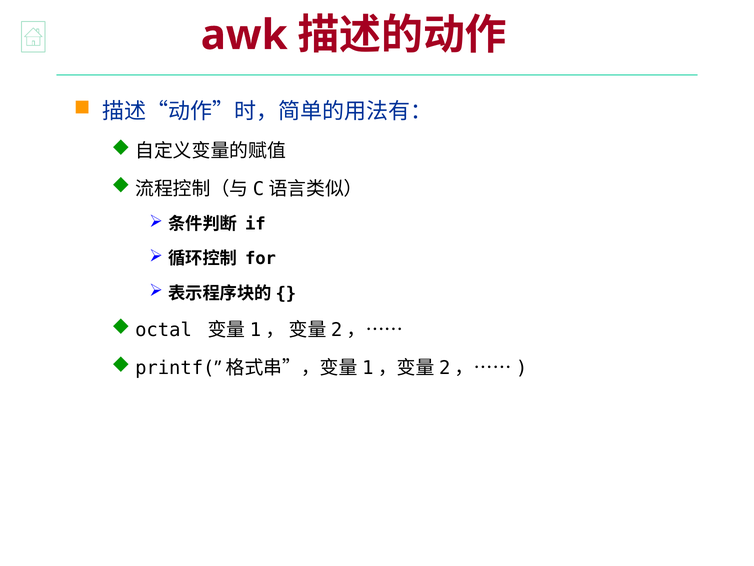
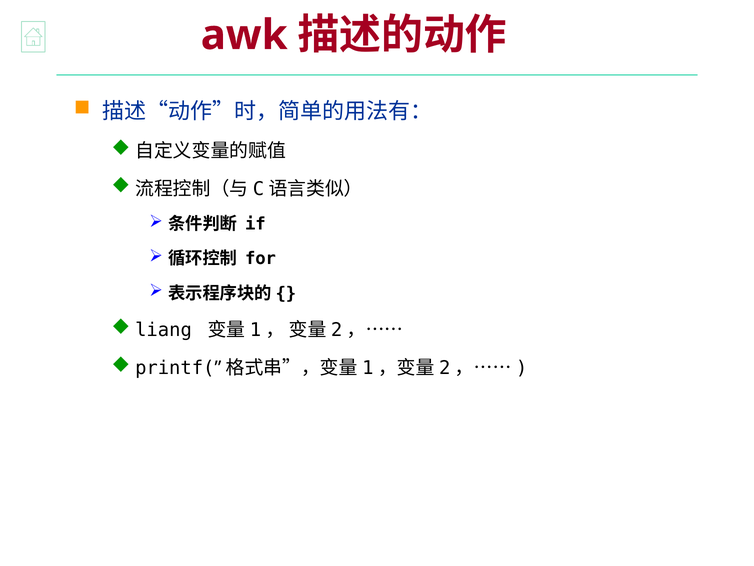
octal: octal -> liang
